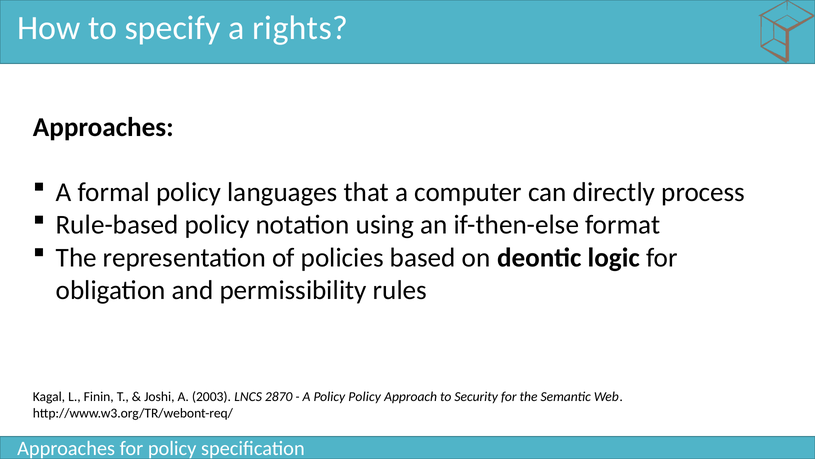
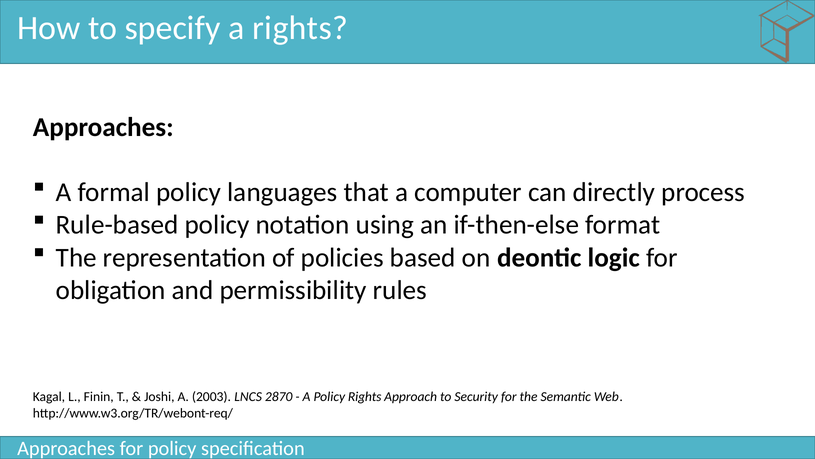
Policy Policy: Policy -> Rights
